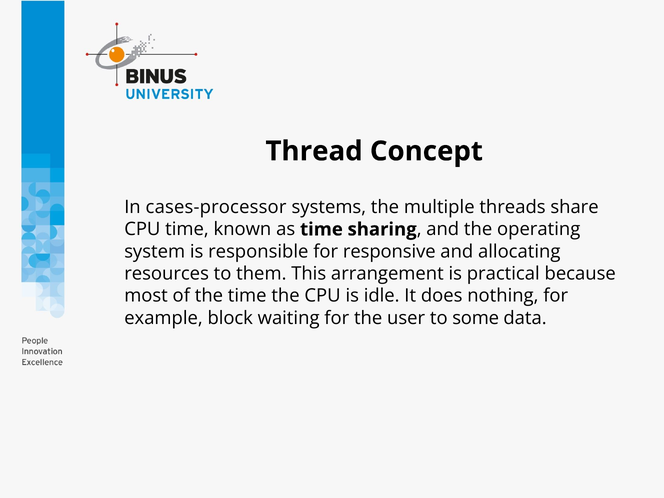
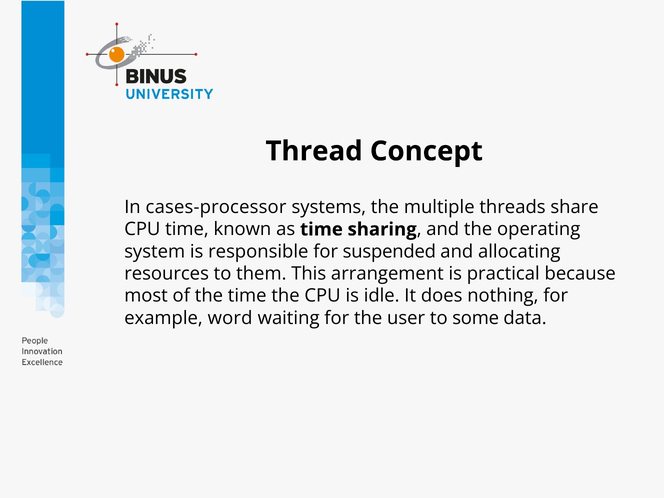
responsive: responsive -> suspended
block: block -> word
